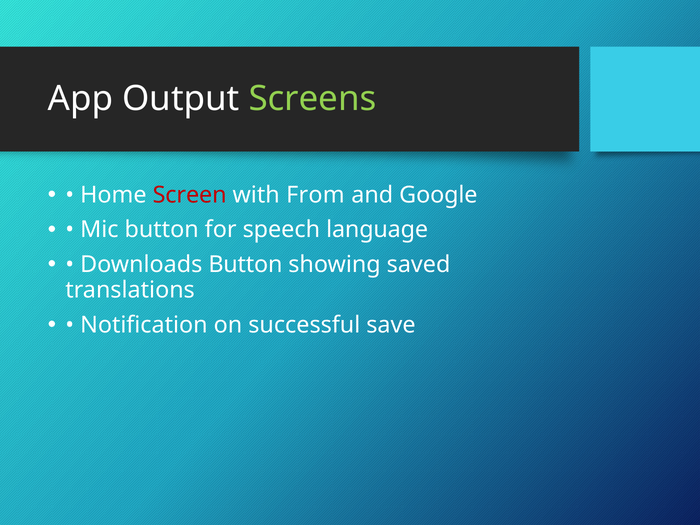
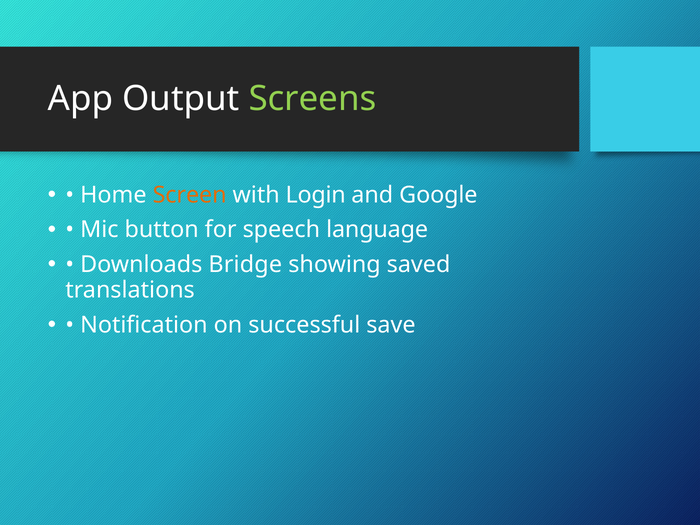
Screen colour: red -> orange
From: From -> Login
Downloads Button: Button -> Bridge
